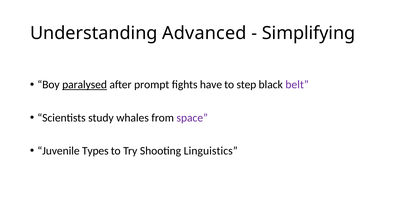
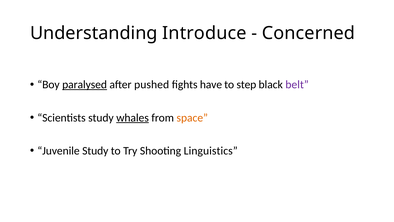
Advanced: Advanced -> Introduce
Simplifying: Simplifying -> Concerned
prompt: prompt -> pushed
whales underline: none -> present
space colour: purple -> orange
Juvenile Types: Types -> Study
